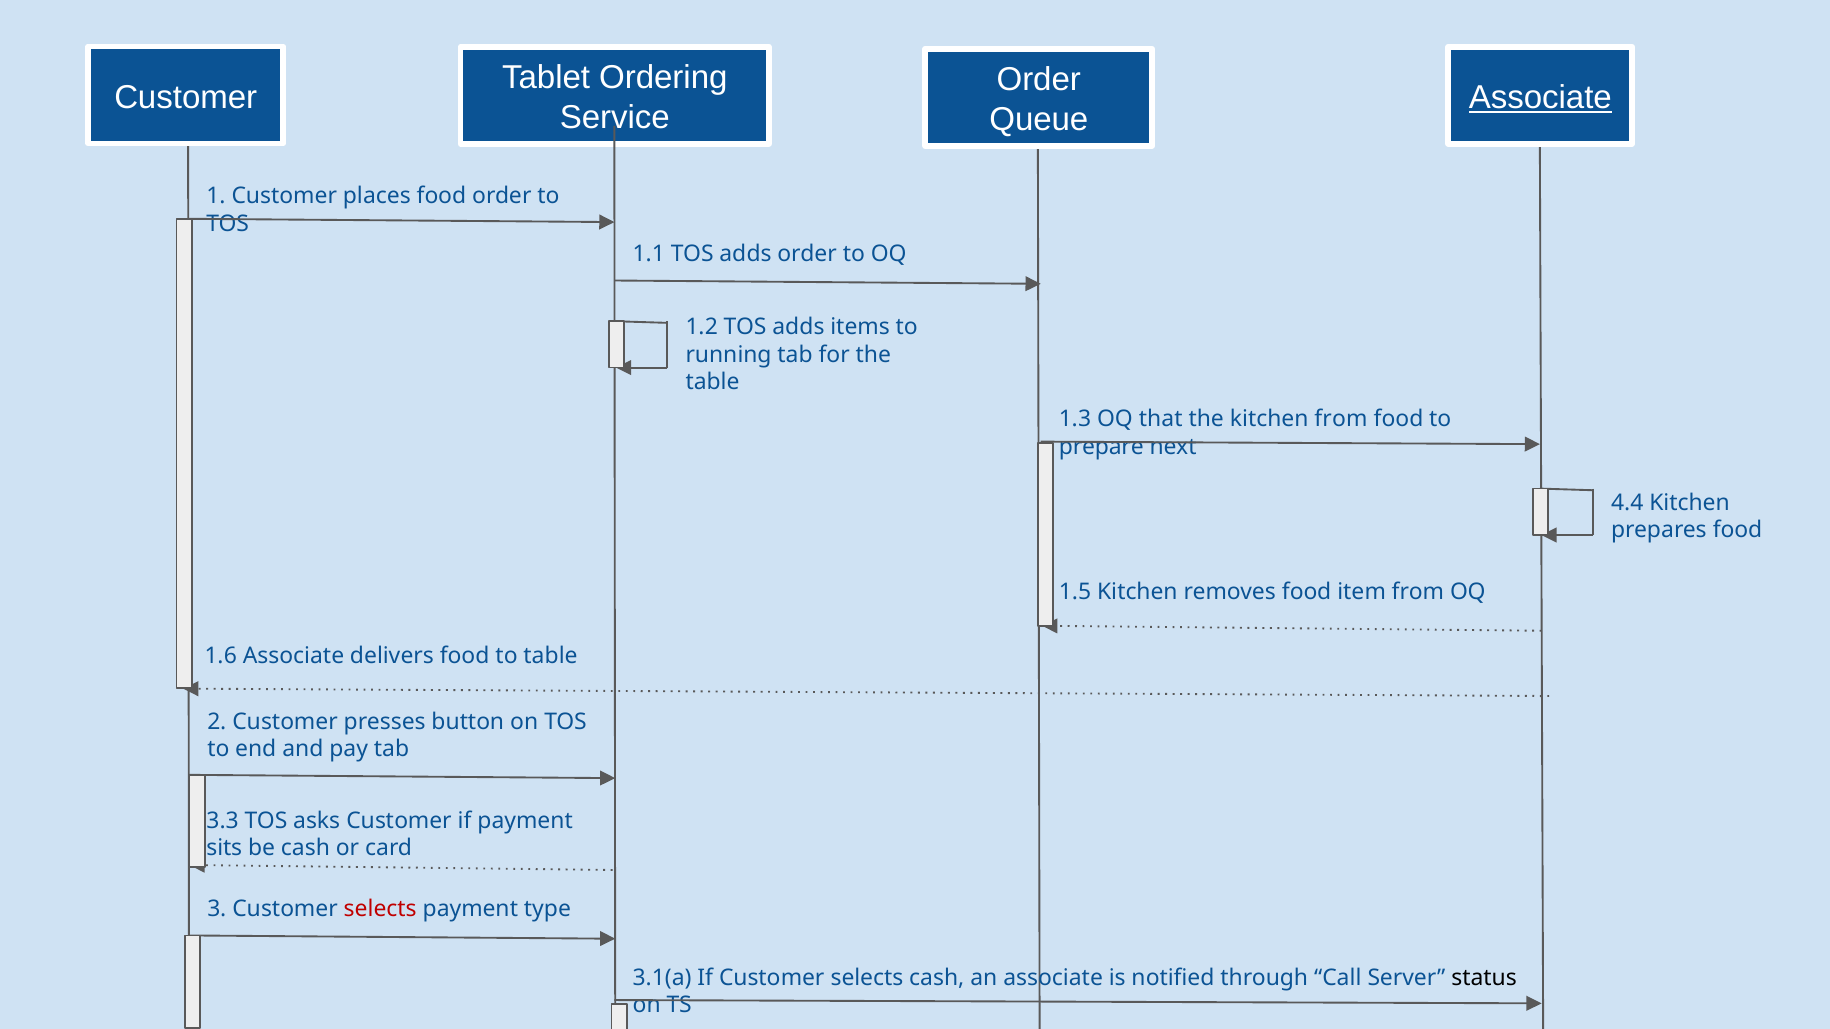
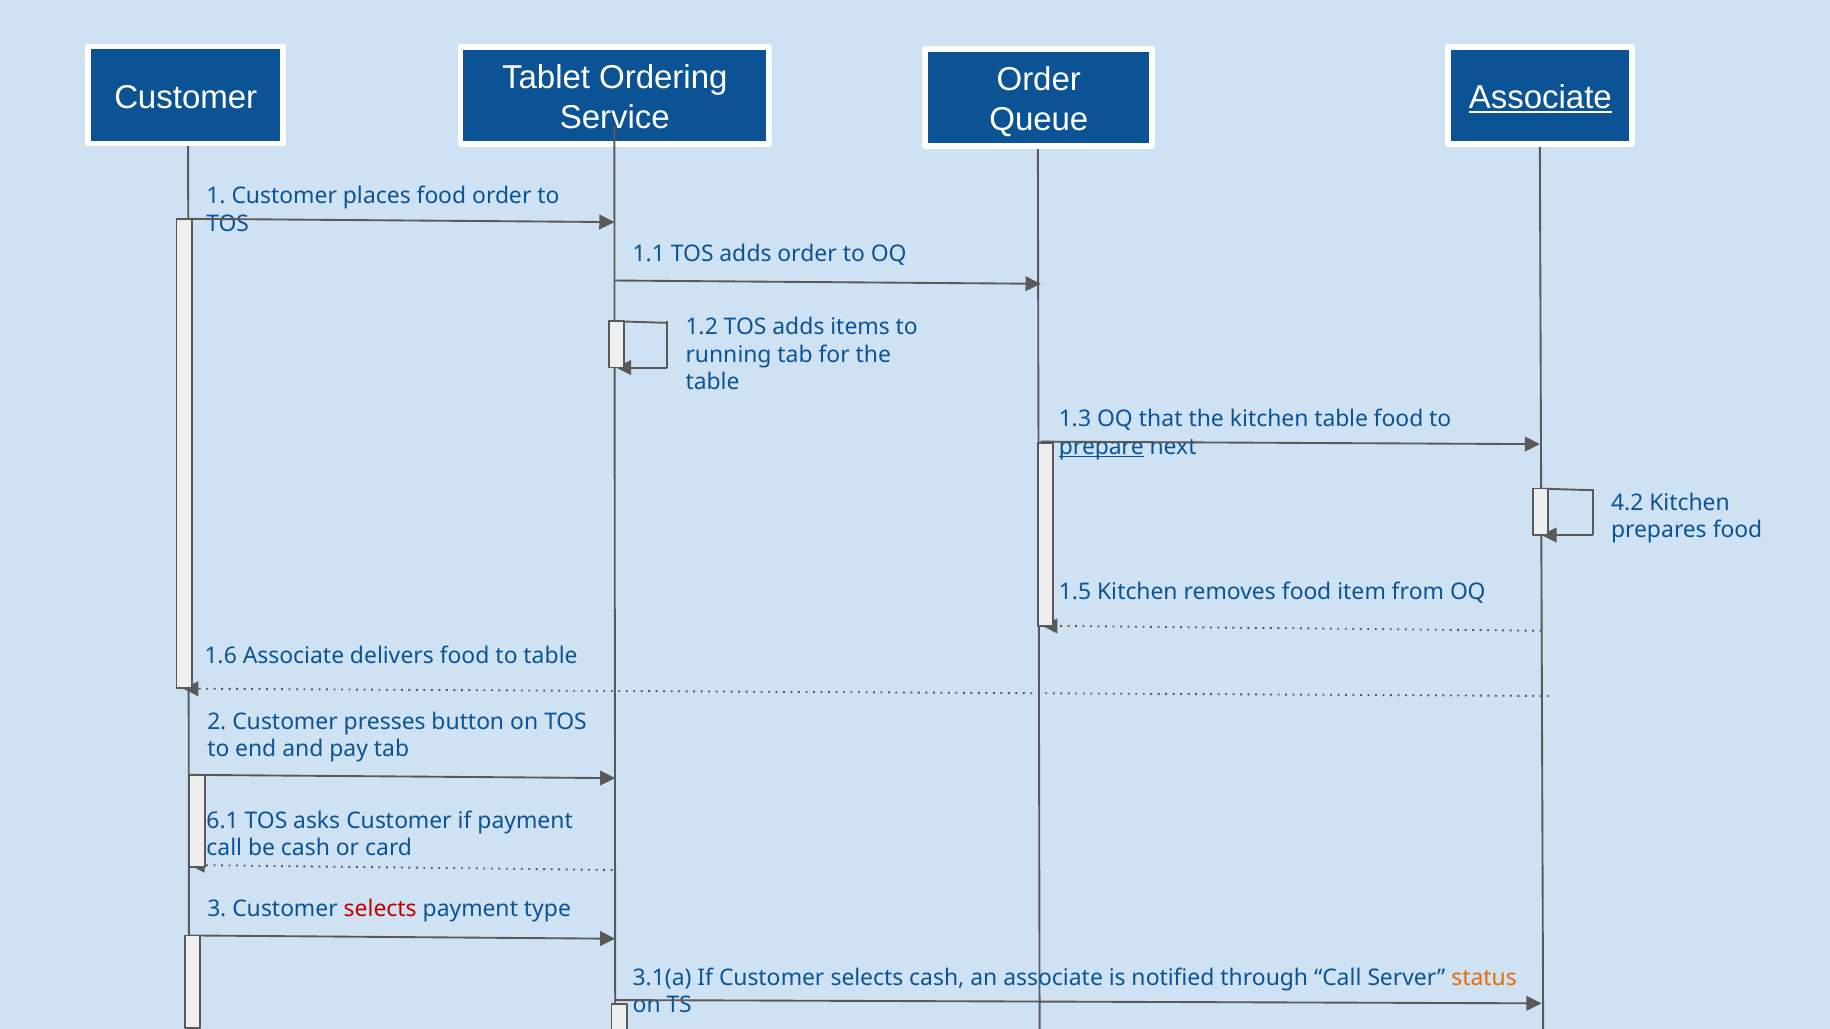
kitchen from: from -> table
prepare underline: none -> present
4.4: 4.4 -> 4.2
3.3: 3.3 -> 6.1
sits at (224, 848): sits -> call
status colour: black -> orange
